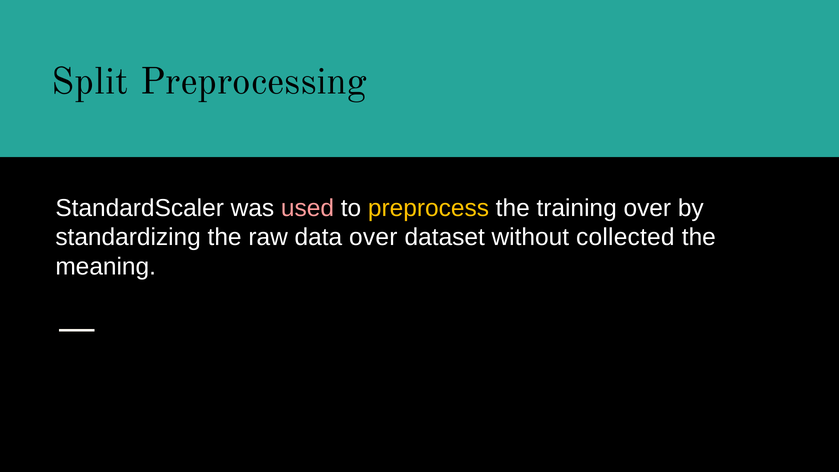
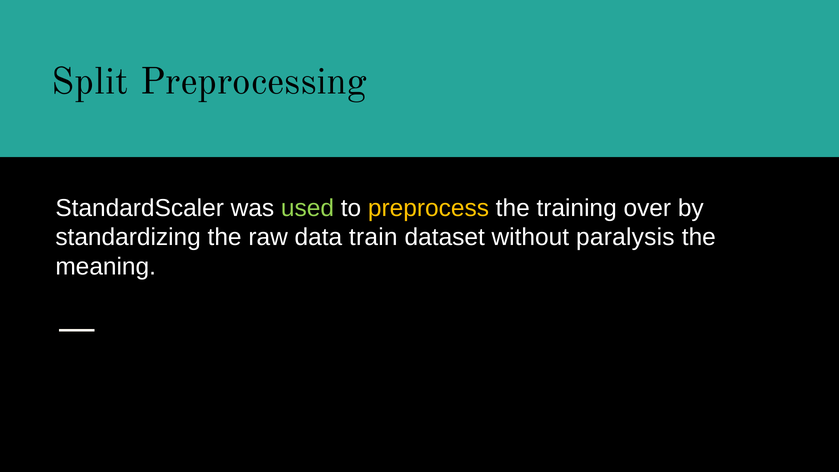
used colour: pink -> light green
data over: over -> train
collected: collected -> paralysis
